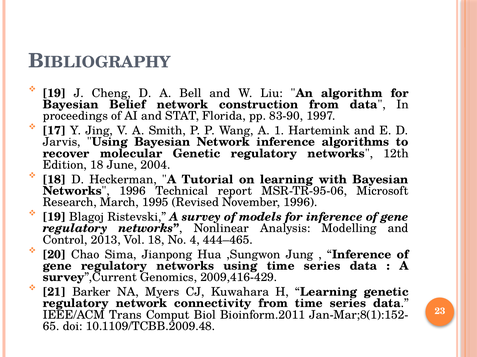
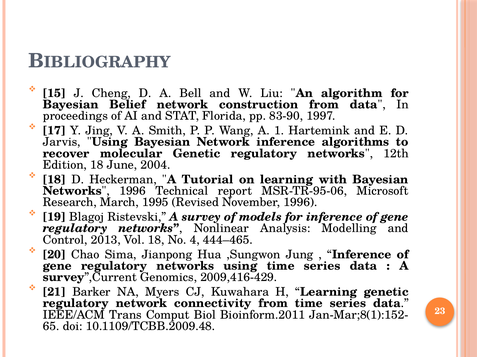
19 at (54, 93): 19 -> 15
